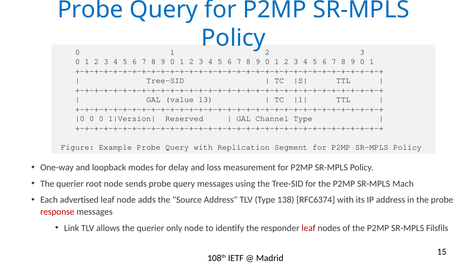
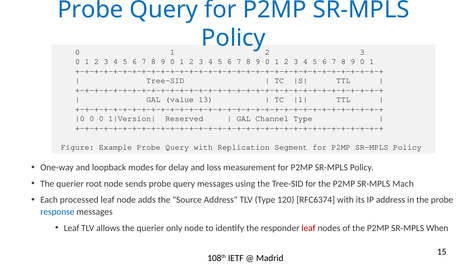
advertised: advertised -> processed
138: 138 -> 120
response colour: red -> blue
Link at (72, 228): Link -> Leaf
Filsfils: Filsfils -> When
